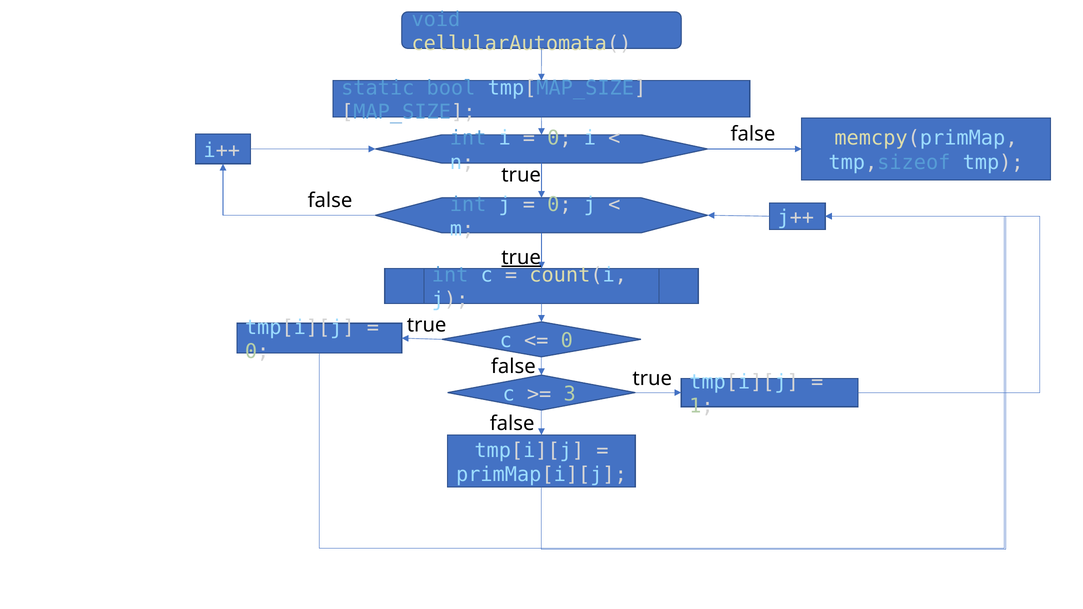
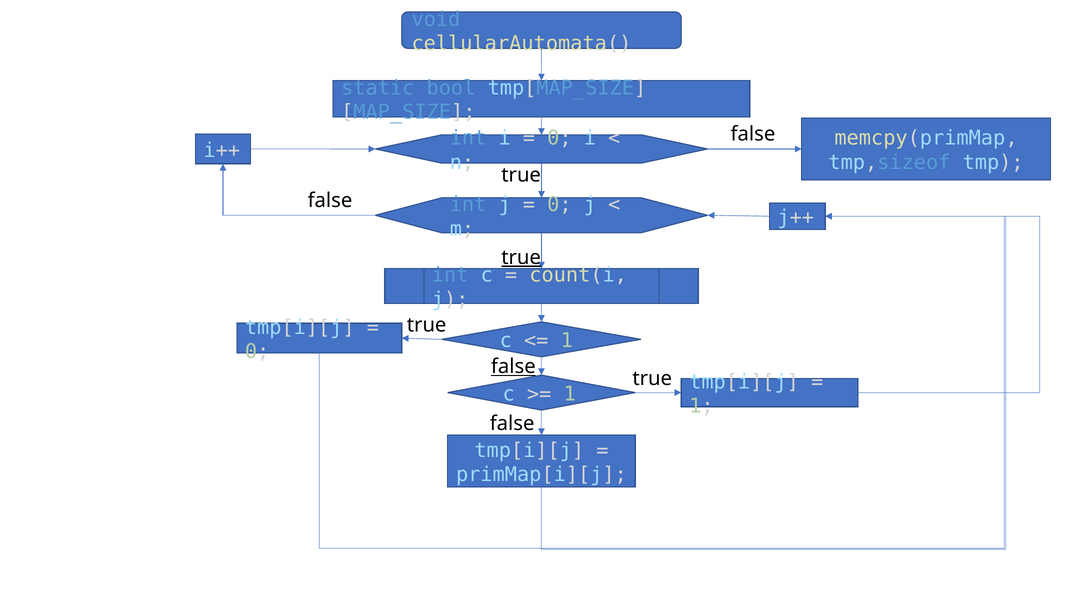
0 at (567, 341): 0 -> 1
false at (513, 367) underline: none -> present
3 at (570, 394): 3 -> 1
